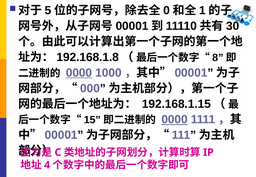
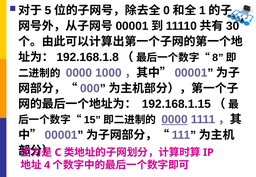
0000 at (79, 73) underline: present -> none
